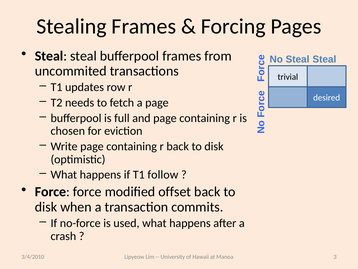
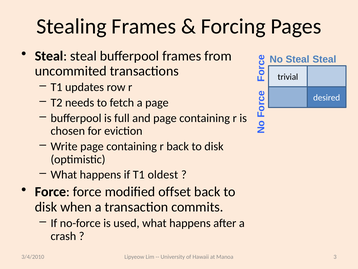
follow: follow -> oldest
